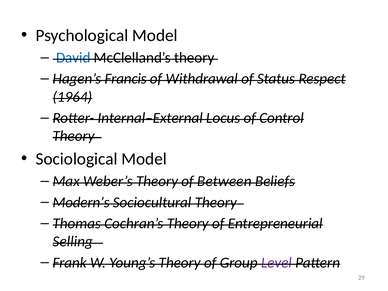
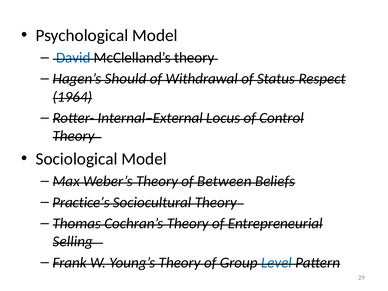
Francis: Francis -> Should
Modern’s: Modern’s -> Practice’s
Level colour: purple -> blue
